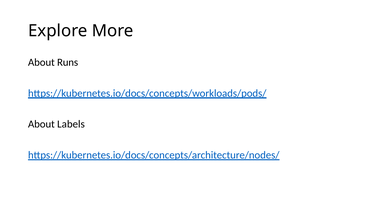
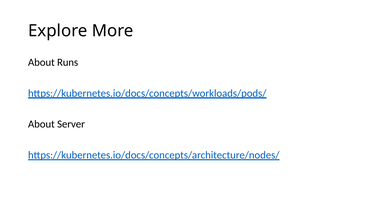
Labels: Labels -> Server
